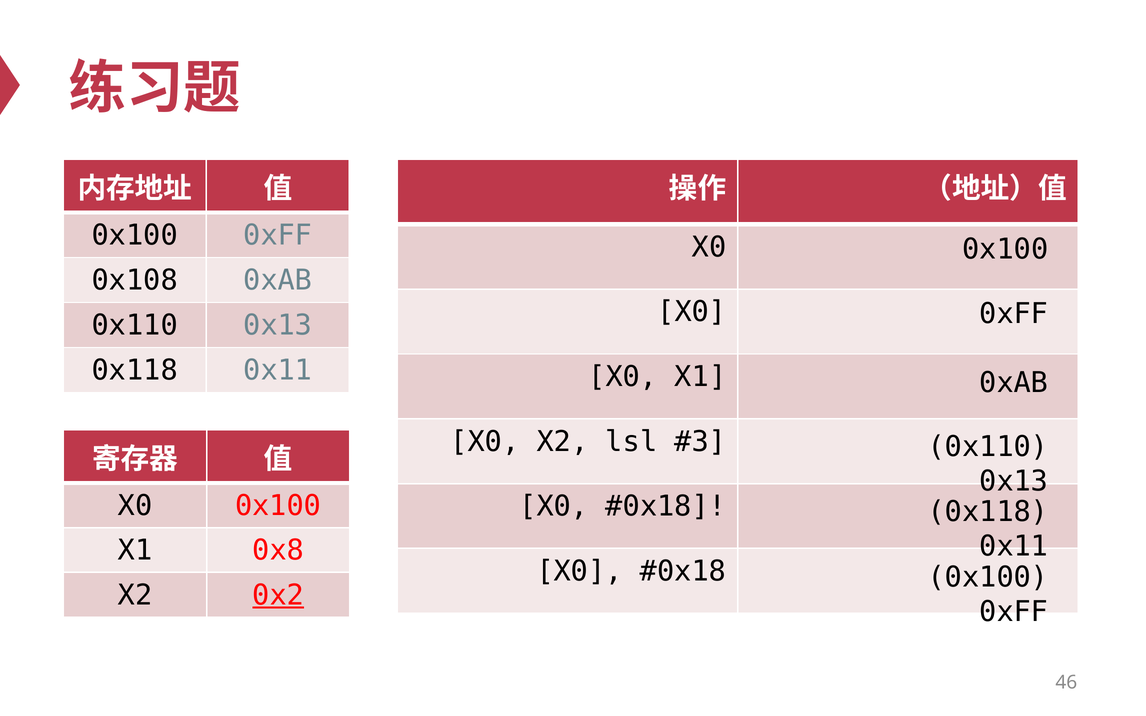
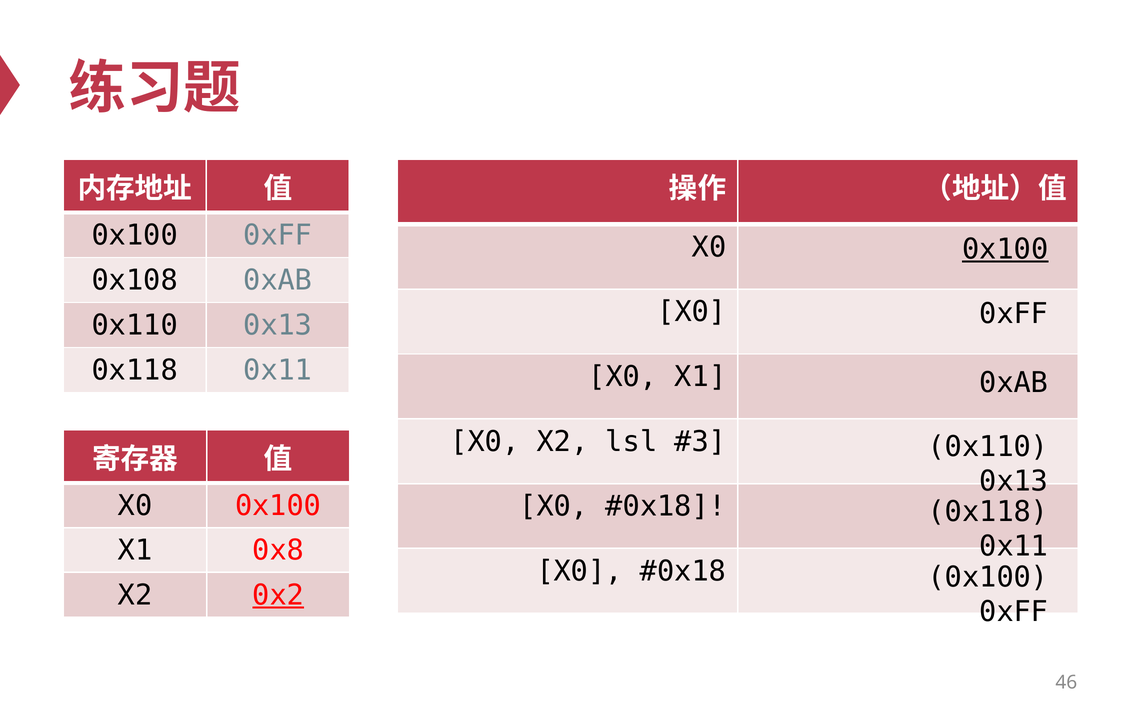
0x100 at (1005, 249) underline: none -> present
